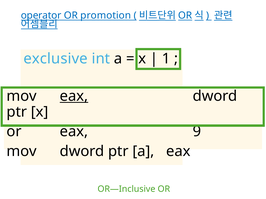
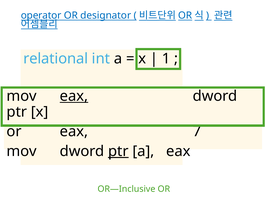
promotion: promotion -> designator
exclusive: exclusive -> relational
9: 9 -> 7
ptr at (118, 152) underline: none -> present
